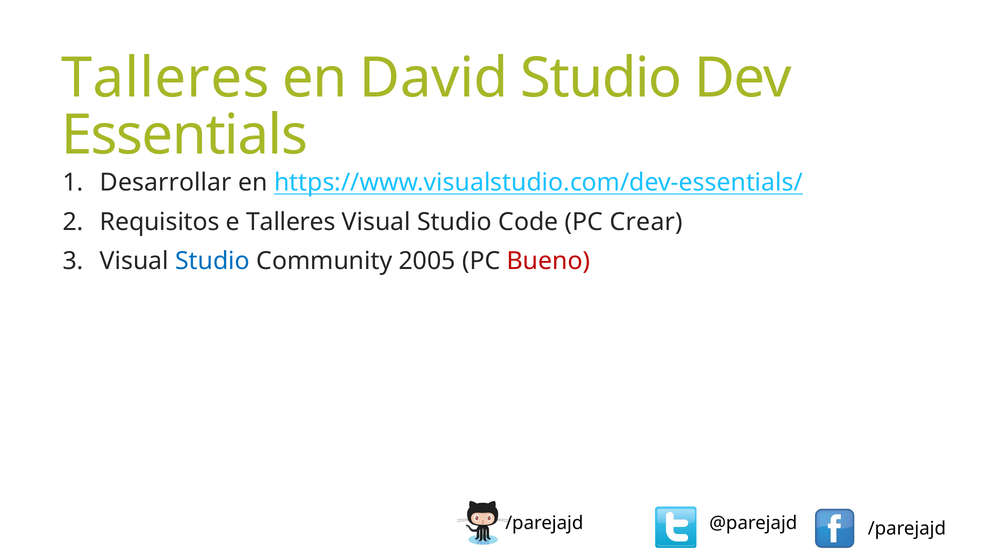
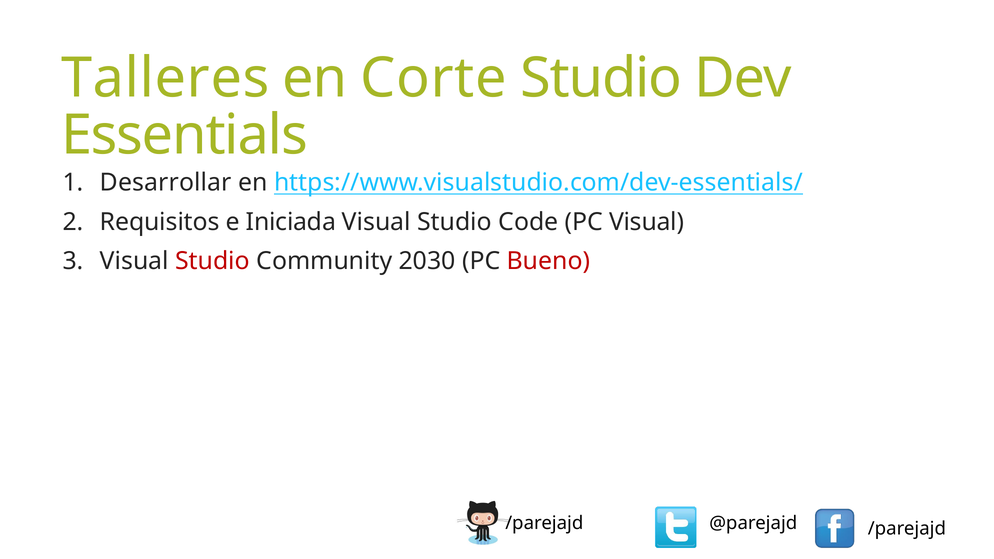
David: David -> Corte
e Talleres: Talleres -> Iniciada
PC Crear: Crear -> Visual
Studio at (213, 261) colour: blue -> red
2005: 2005 -> 2030
